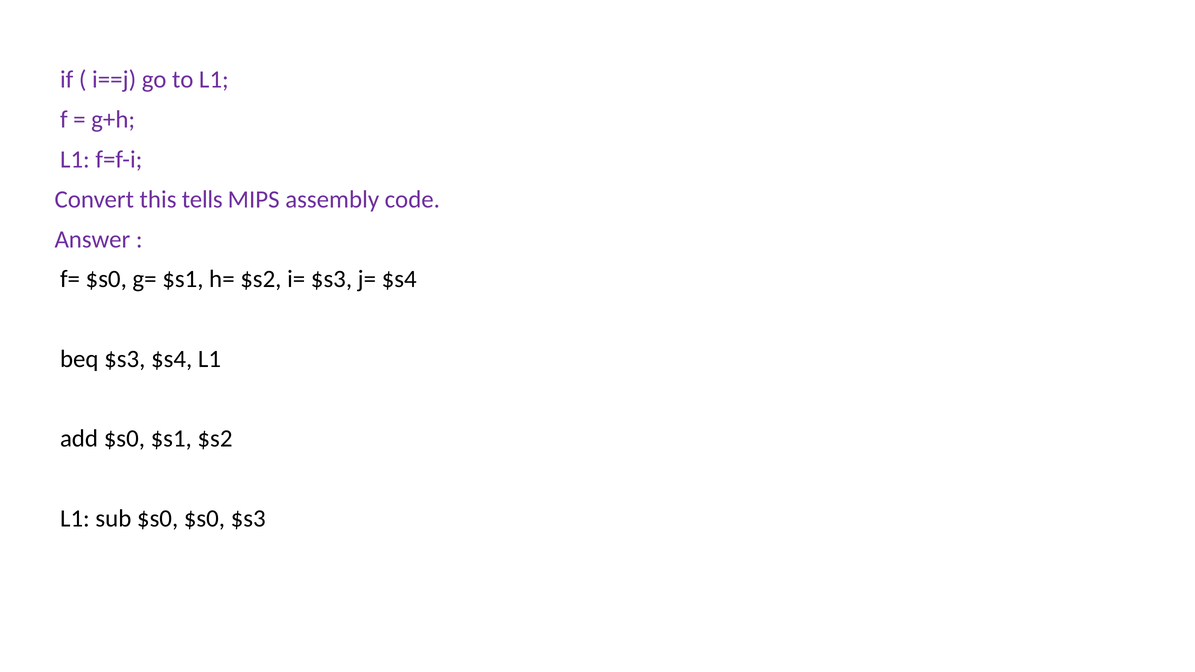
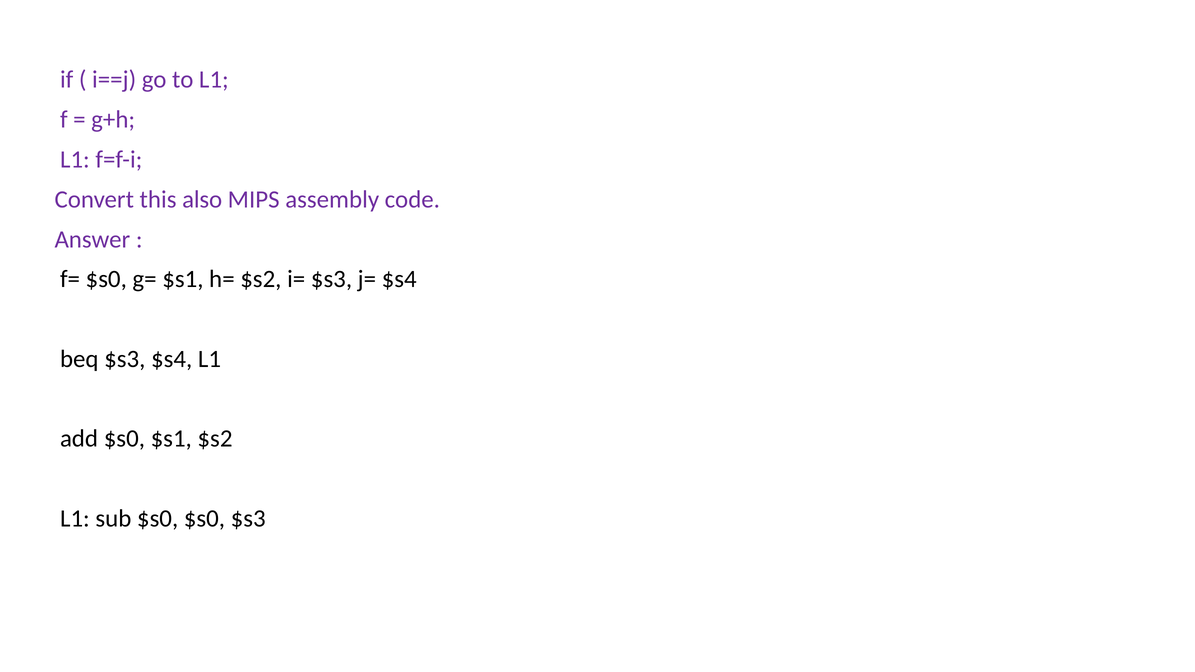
tells: tells -> also
